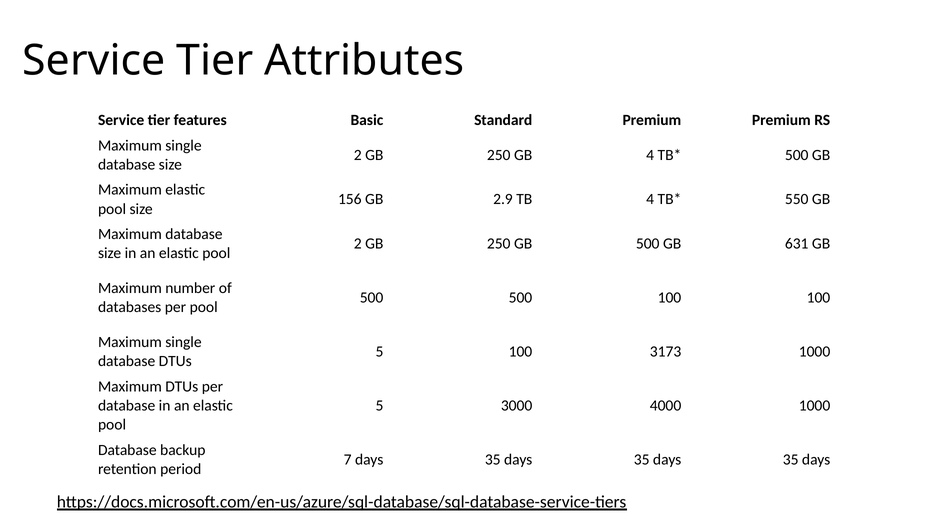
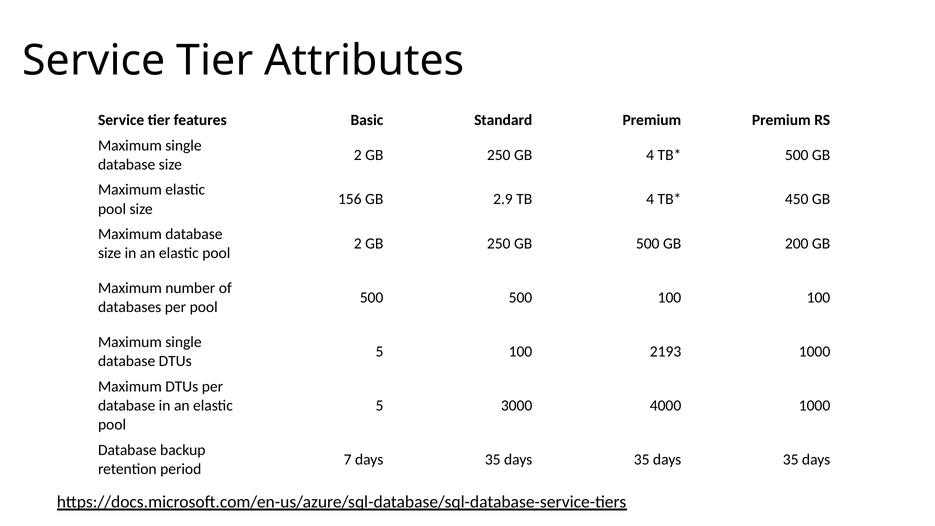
550: 550 -> 450
631: 631 -> 200
3173: 3173 -> 2193
